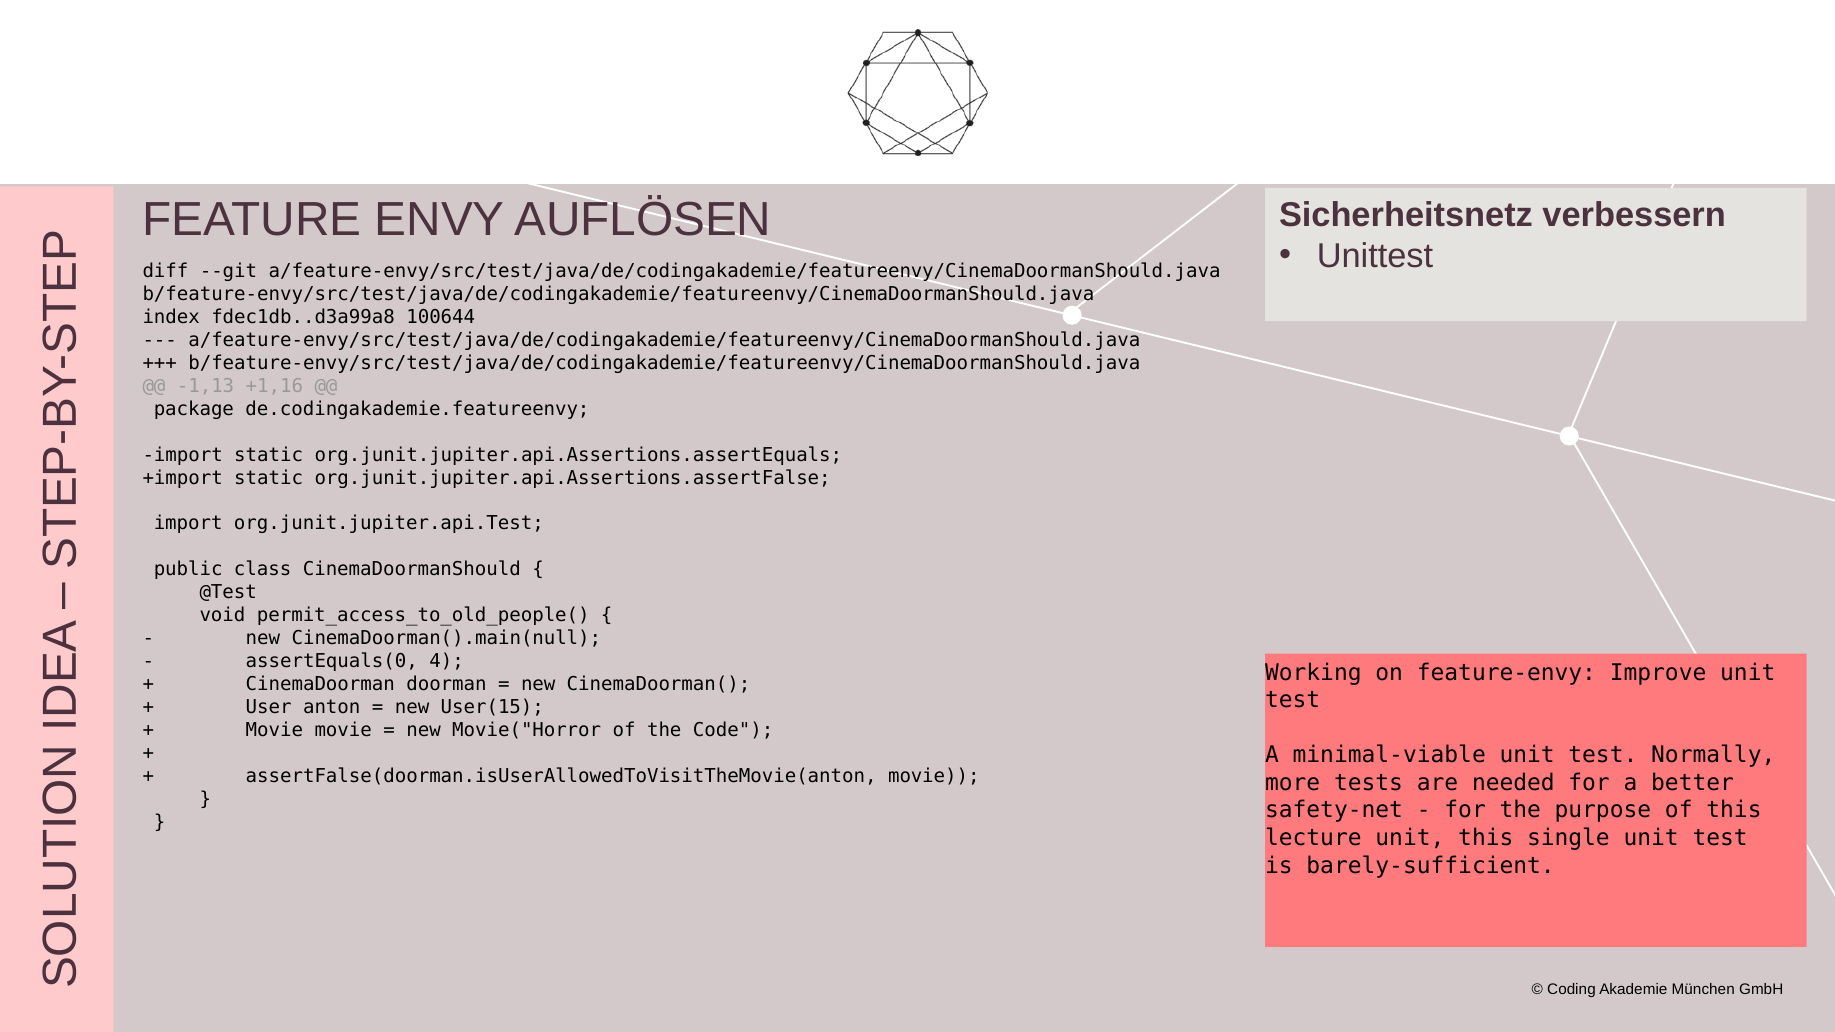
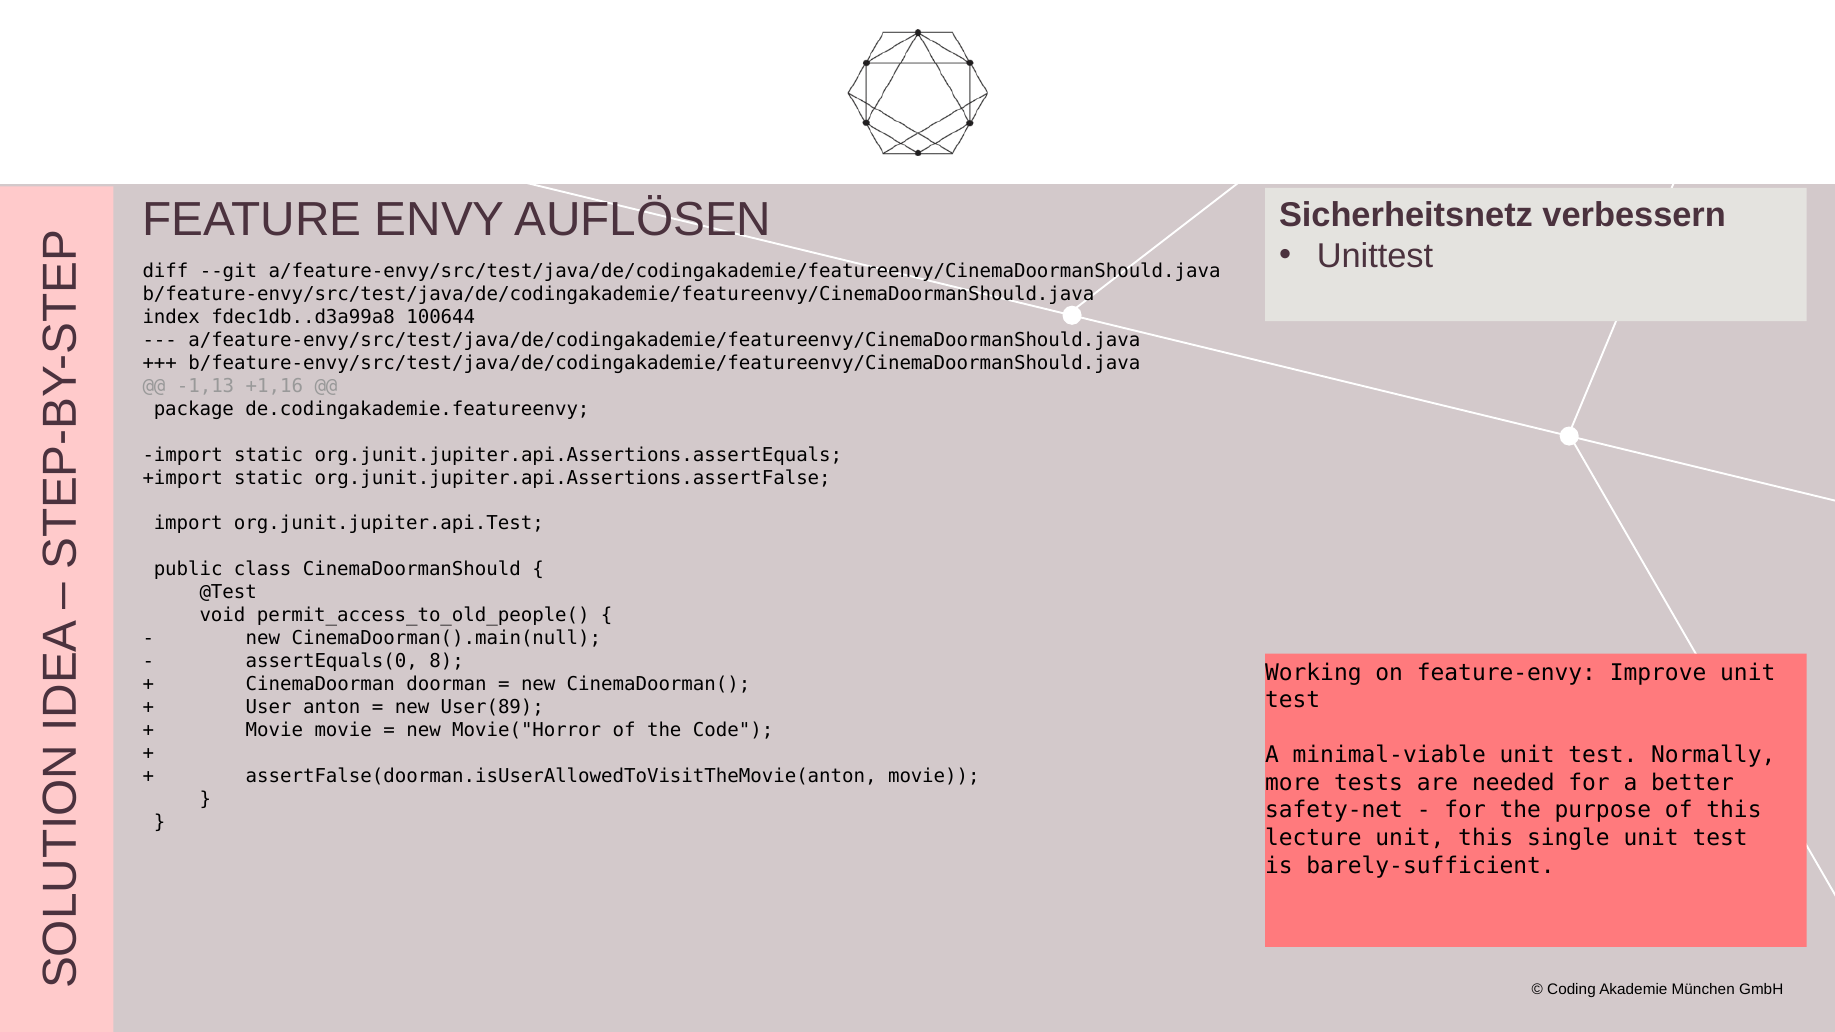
4: 4 -> 8
User(15: User(15 -> User(89
